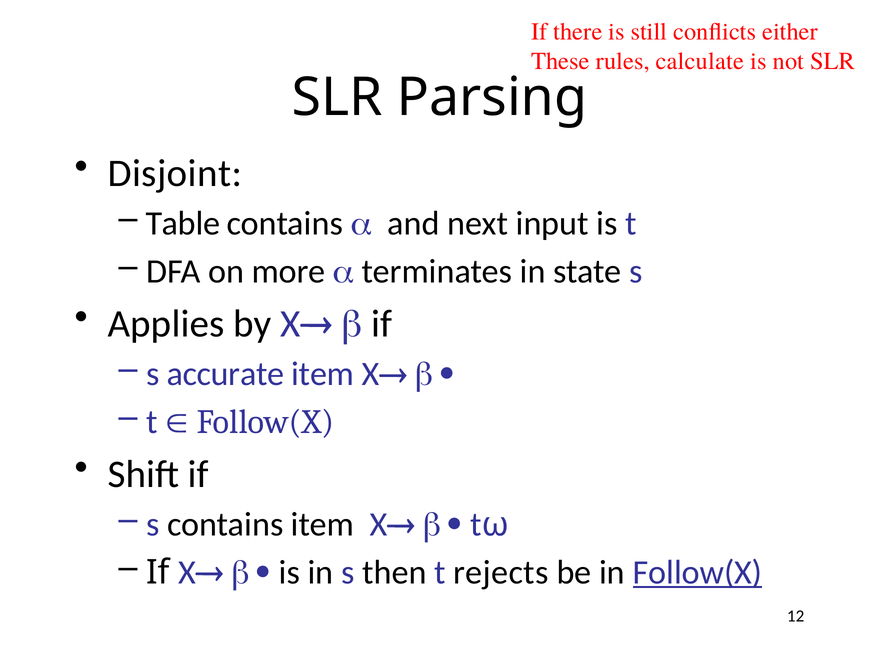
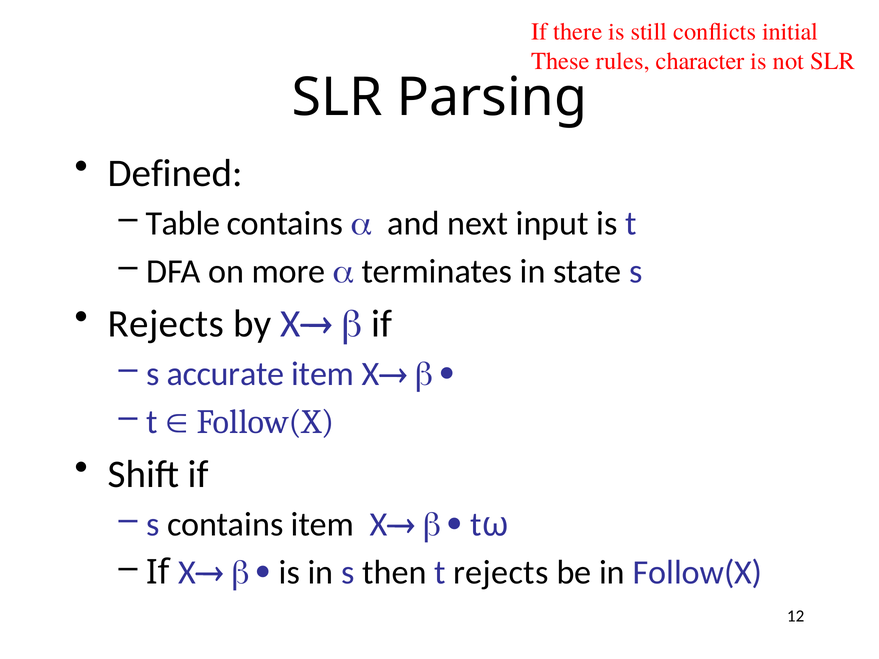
either: either -> initial
calculate: calculate -> character
Disjoint: Disjoint -> Defined
Applies at (166, 324): Applies -> Rejects
Follow(X at (698, 573) underline: present -> none
